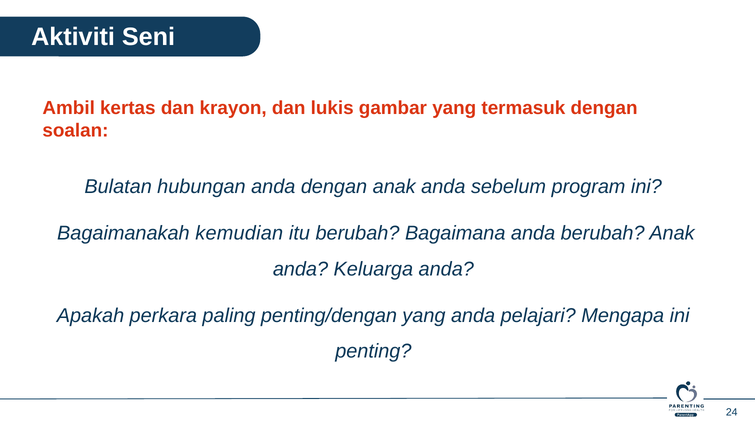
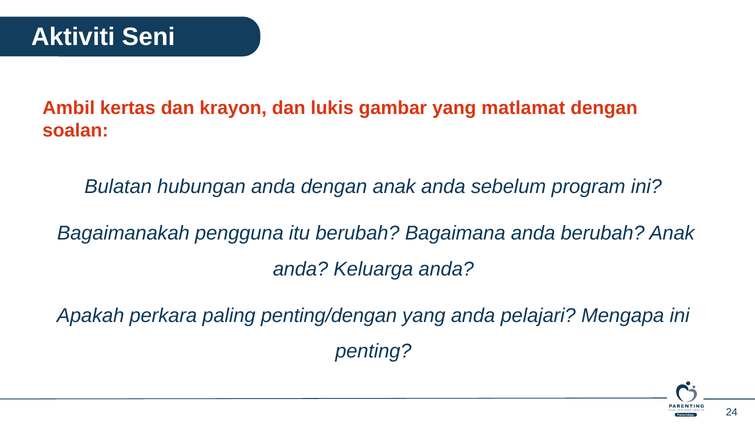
termasuk: termasuk -> matlamat
kemudian: kemudian -> pengguna
